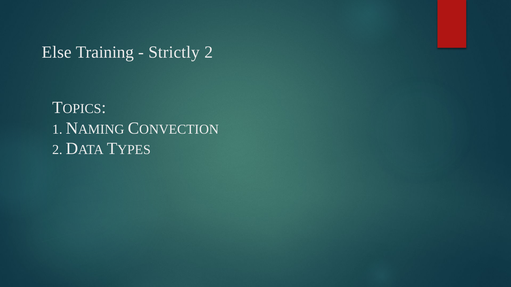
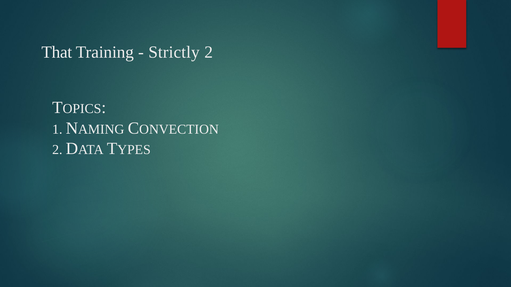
Else: Else -> That
